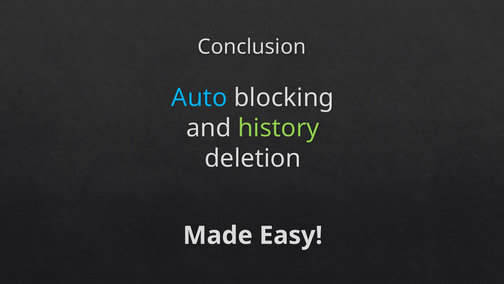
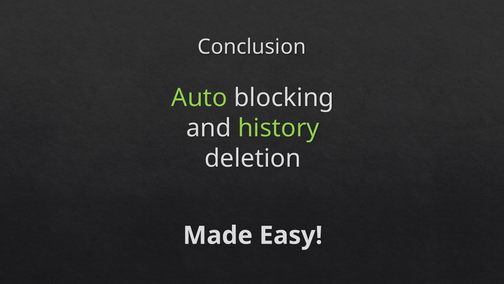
Auto colour: light blue -> light green
